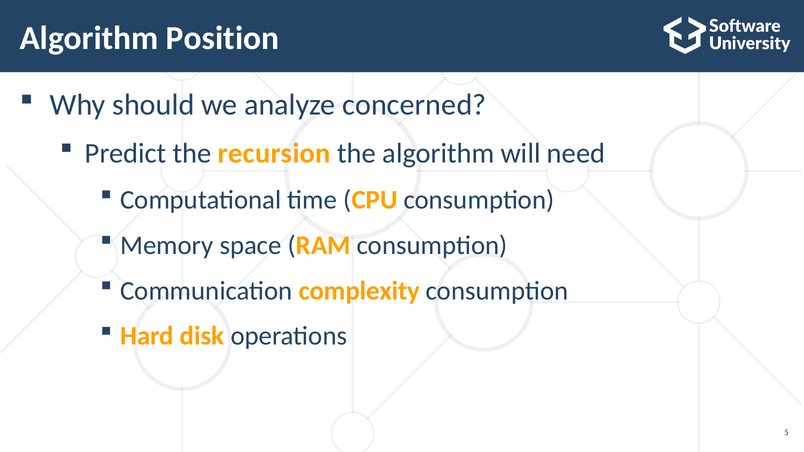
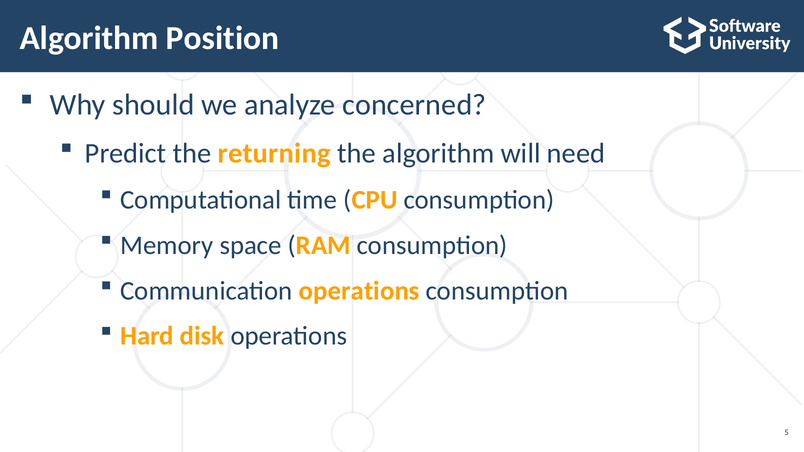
recursion: recursion -> returning
Communication complexity: complexity -> operations
